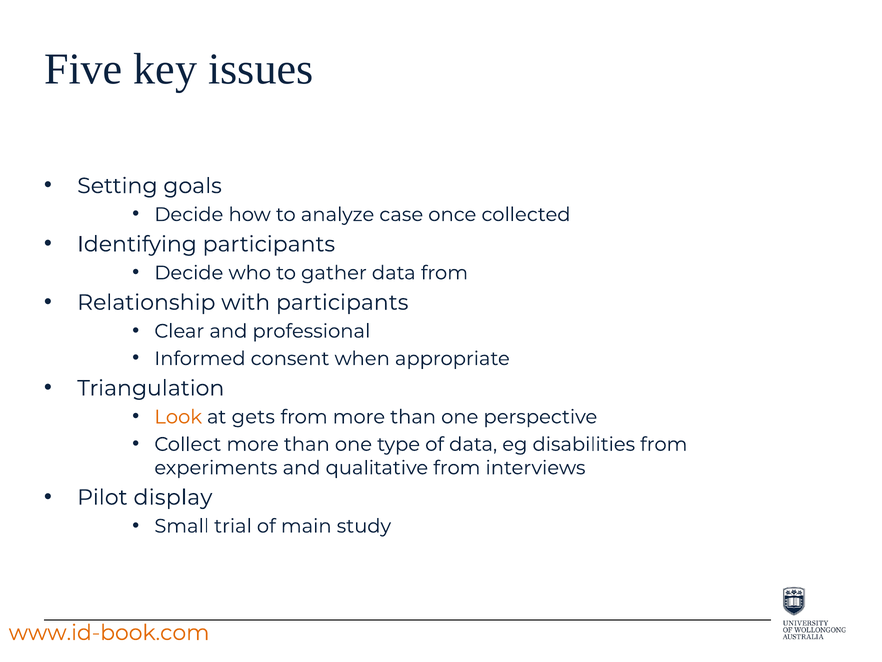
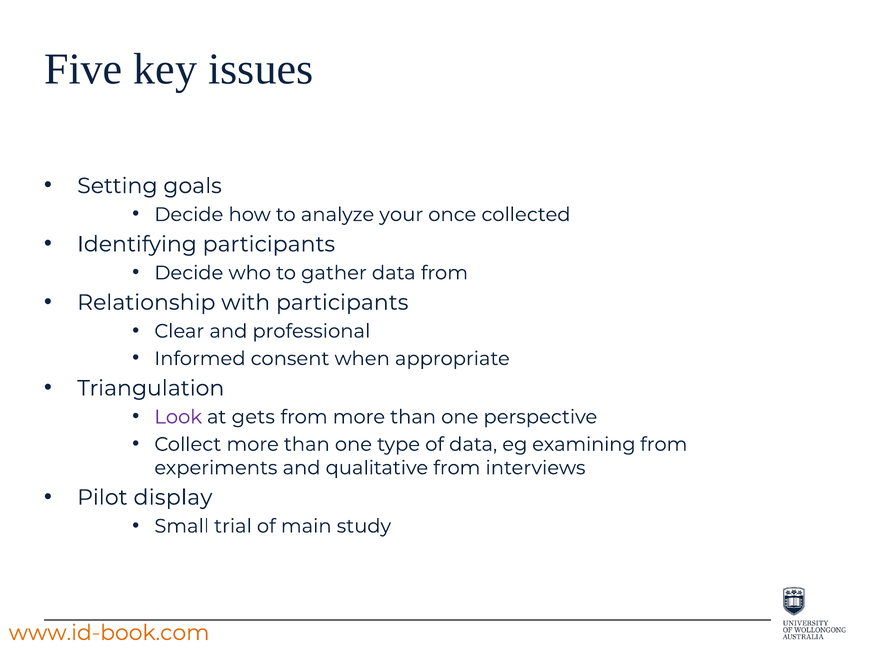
case: case -> your
Look colour: orange -> purple
disabilities: disabilities -> examining
